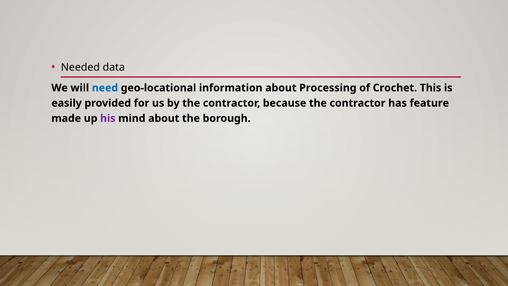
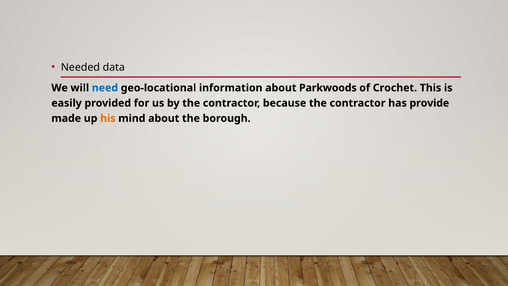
Processing: Processing -> Parkwoods
feature: feature -> provide
his colour: purple -> orange
